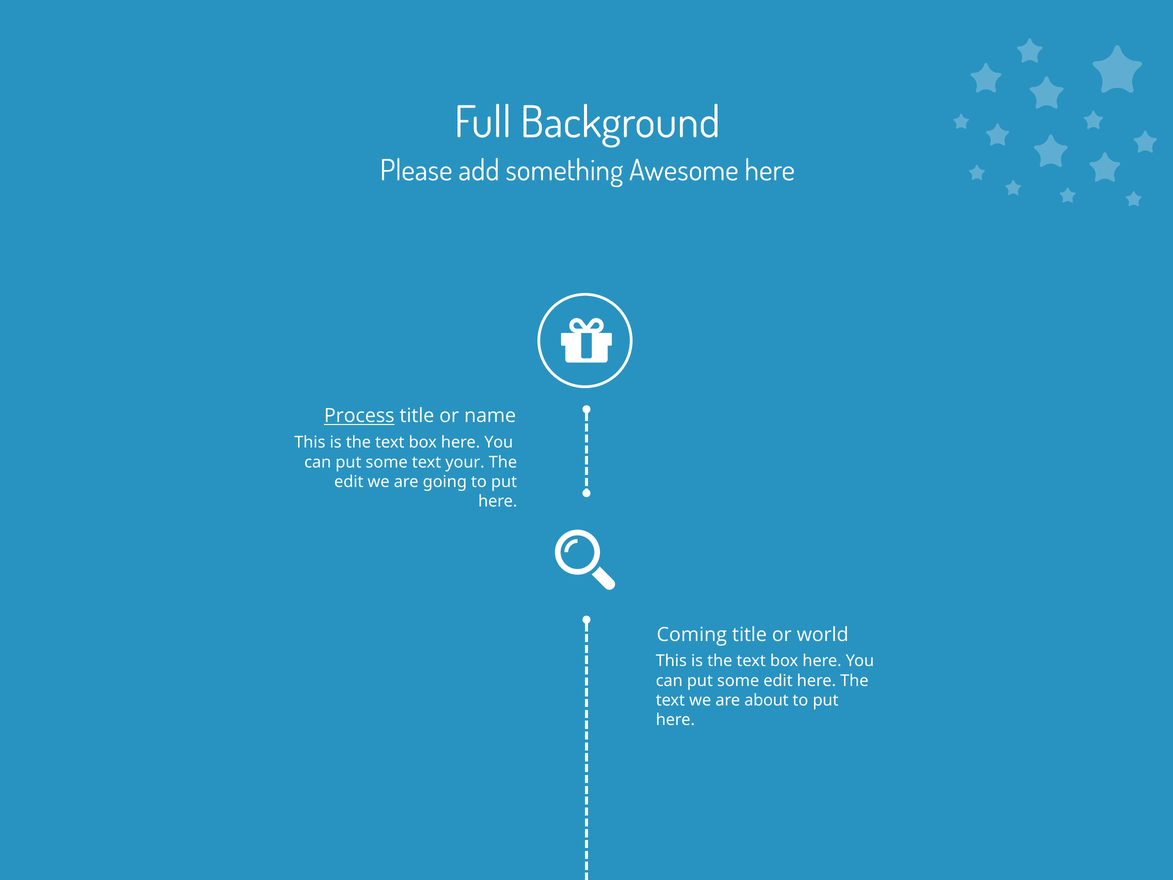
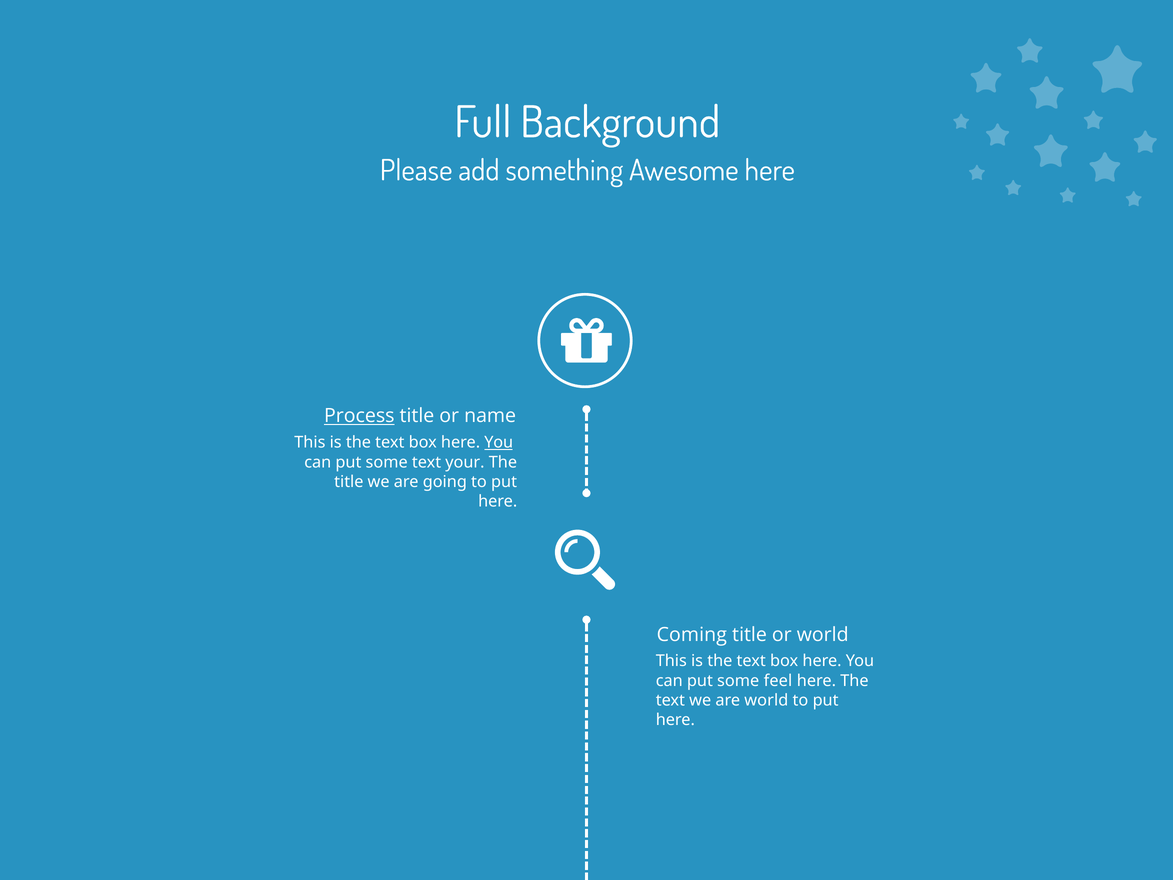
You at (499, 442) underline: none -> present
edit at (349, 482): edit -> title
some edit: edit -> feel
are about: about -> world
